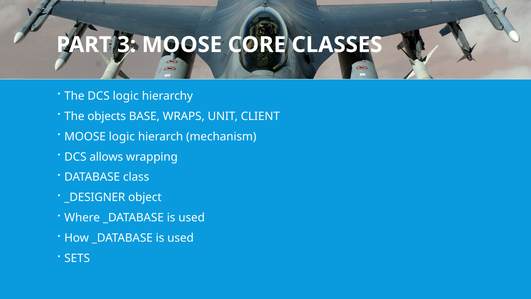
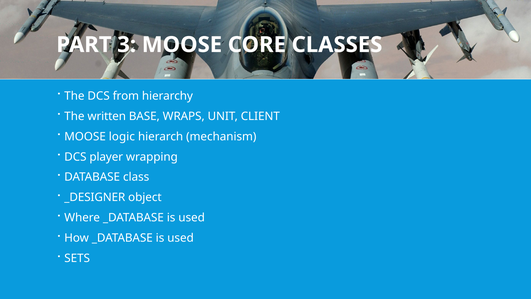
DCS logic: logic -> from
objects: objects -> written
allows: allows -> player
